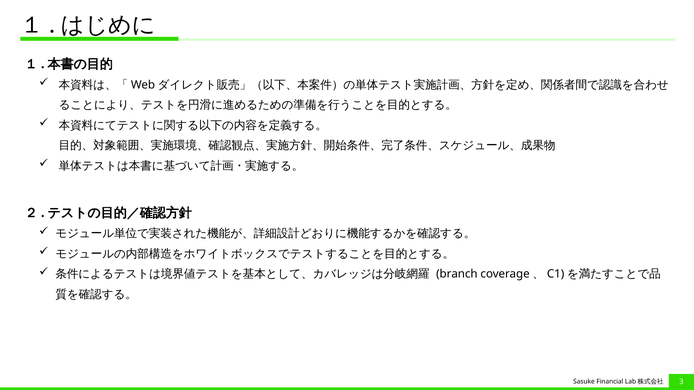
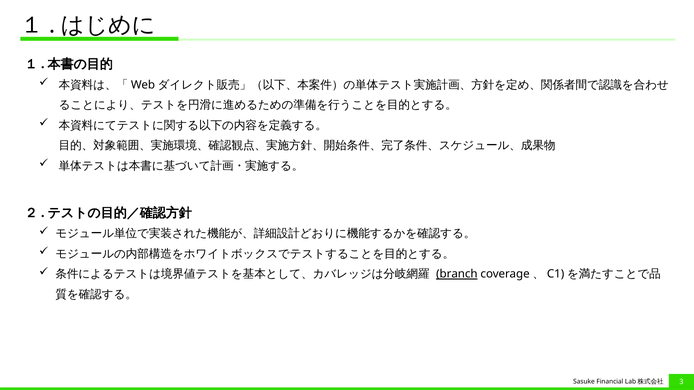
branch underline: none -> present
